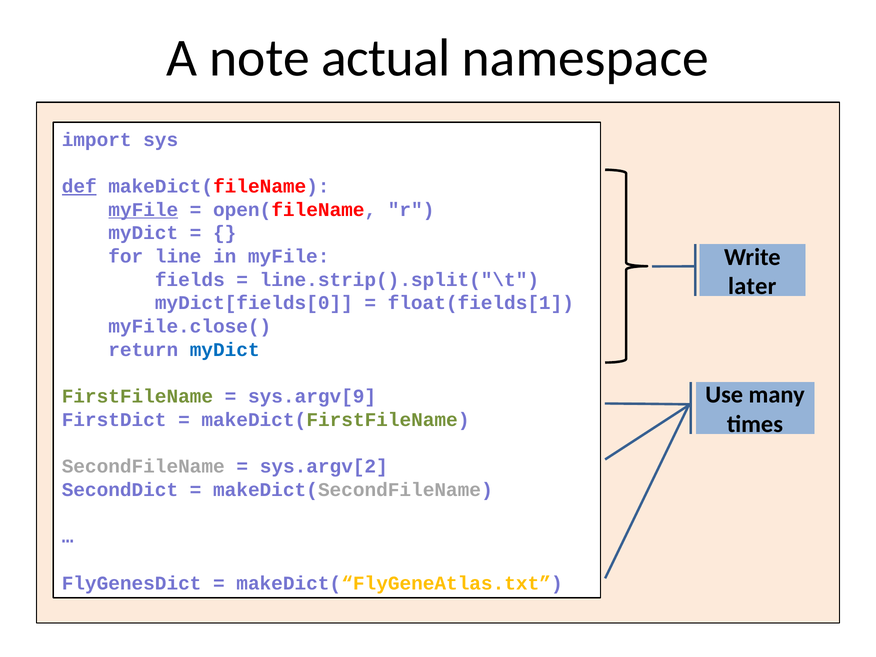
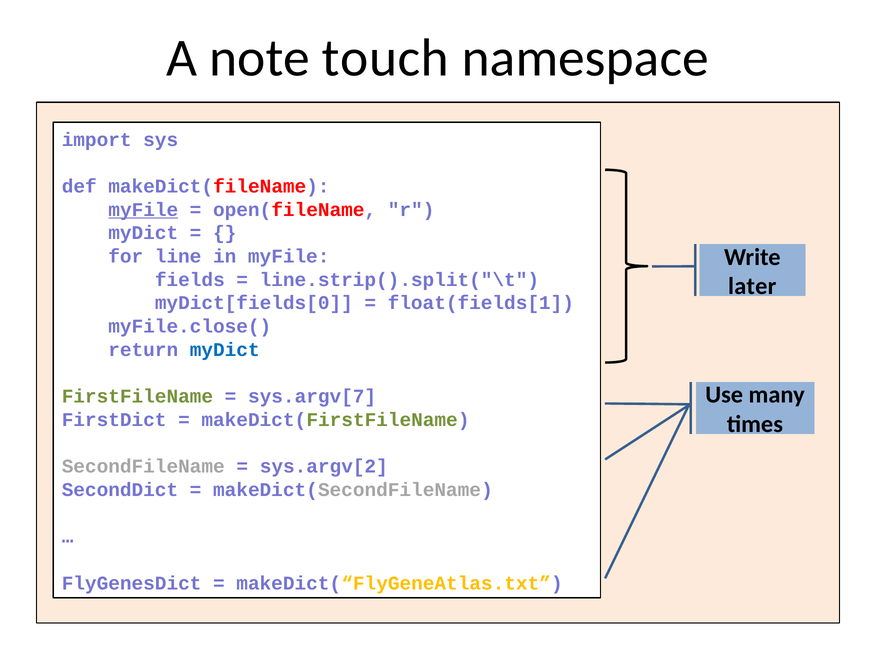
actual: actual -> touch
def underline: present -> none
sys.argv[9: sys.argv[9 -> sys.argv[7
